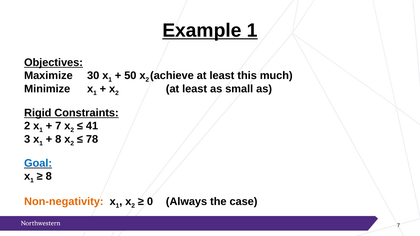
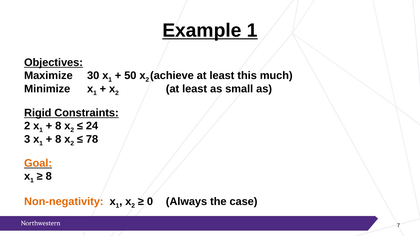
7 at (58, 126): 7 -> 8
41: 41 -> 24
Goal colour: blue -> orange
